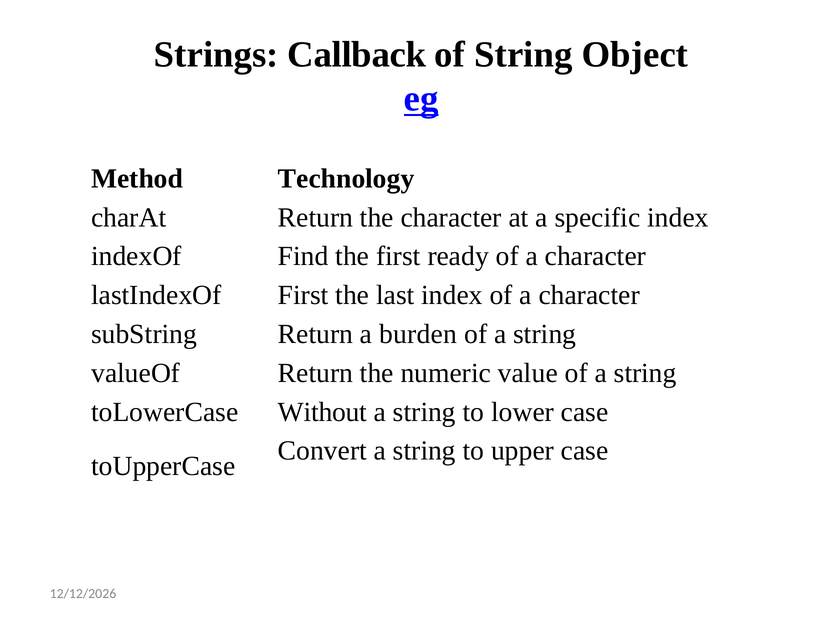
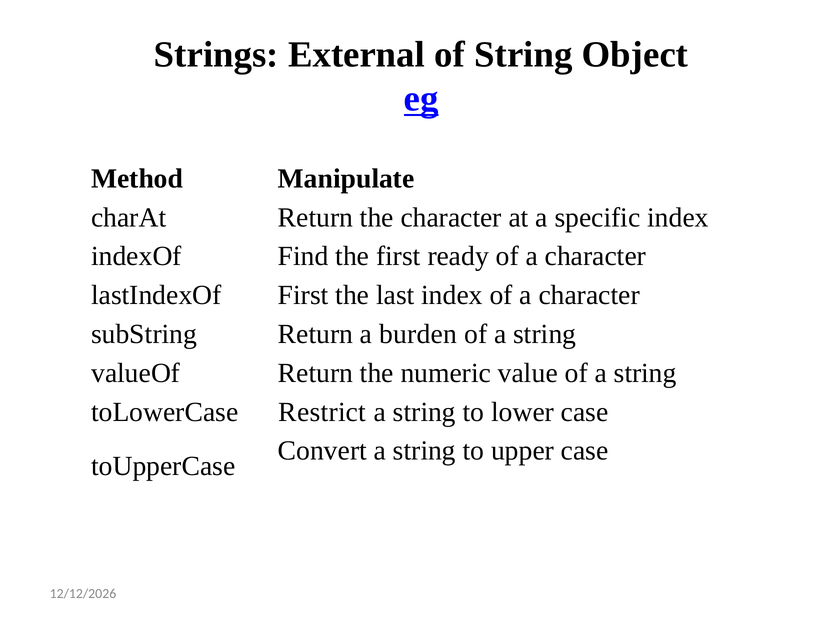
Callback: Callback -> External
Technology: Technology -> Manipulate
Without: Without -> Restrict
